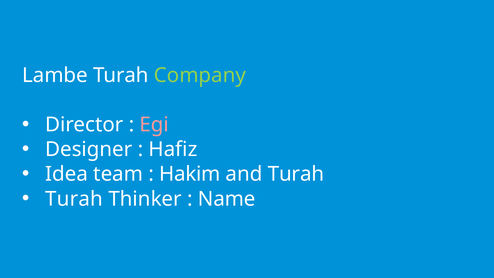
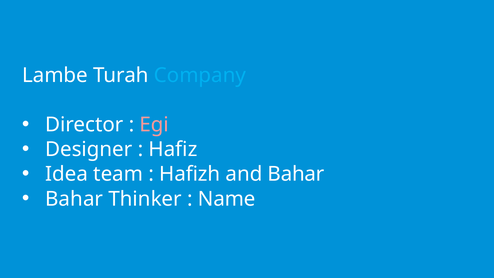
Company colour: light green -> light blue
Hakim: Hakim -> Hafizh
and Turah: Turah -> Bahar
Turah at (74, 199): Turah -> Bahar
